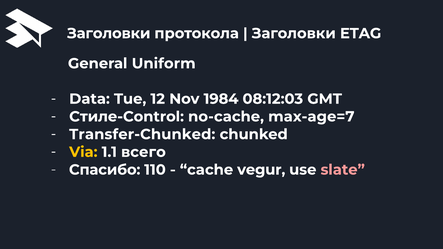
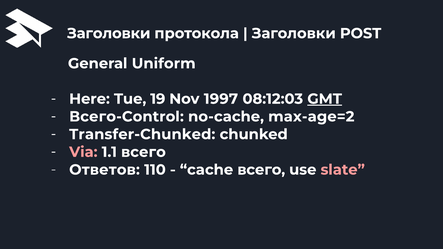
ETAG: ETAG -> POST
Data: Data -> Here
12: 12 -> 19
1984: 1984 -> 1997
GMT underline: none -> present
Стиле-Control: Стиле-Control -> Всего-Control
max-age=7: max-age=7 -> max-age=2
Via colour: yellow -> pink
Спасибо: Спасибо -> Ответов
cache vegur: vegur -> всего
